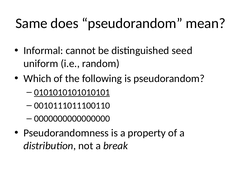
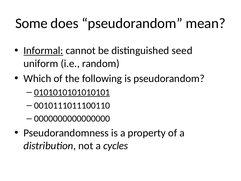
Same: Same -> Some
Informal underline: none -> present
break: break -> cycles
